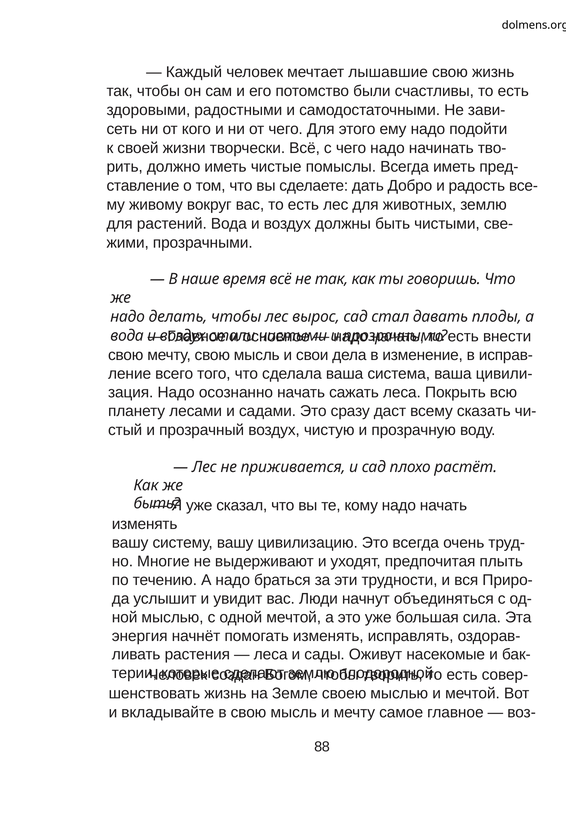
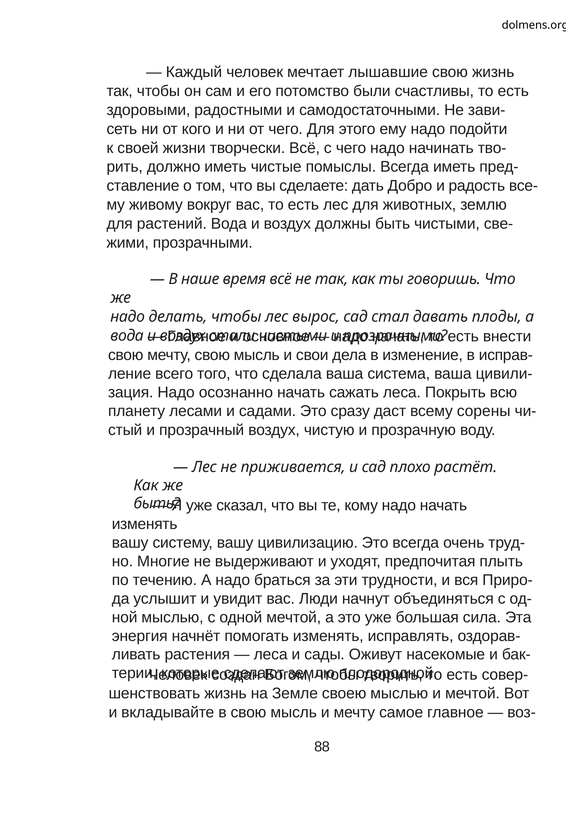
сказать: сказать -> сорены
